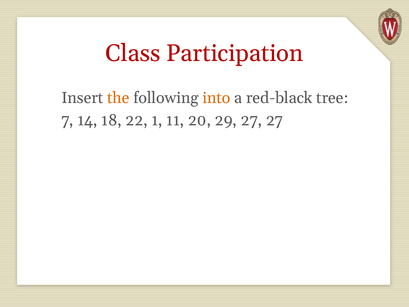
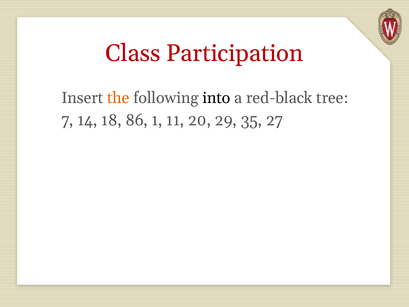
into colour: orange -> black
22: 22 -> 86
29 27: 27 -> 35
